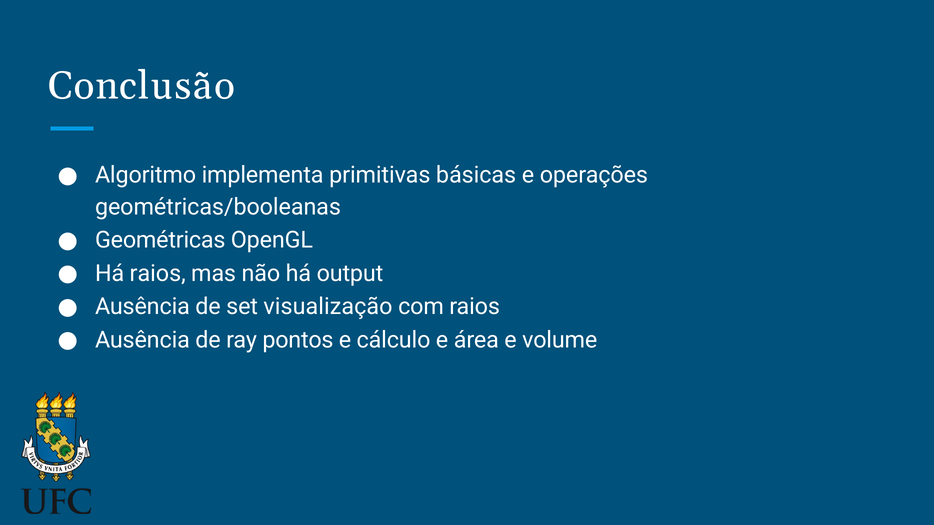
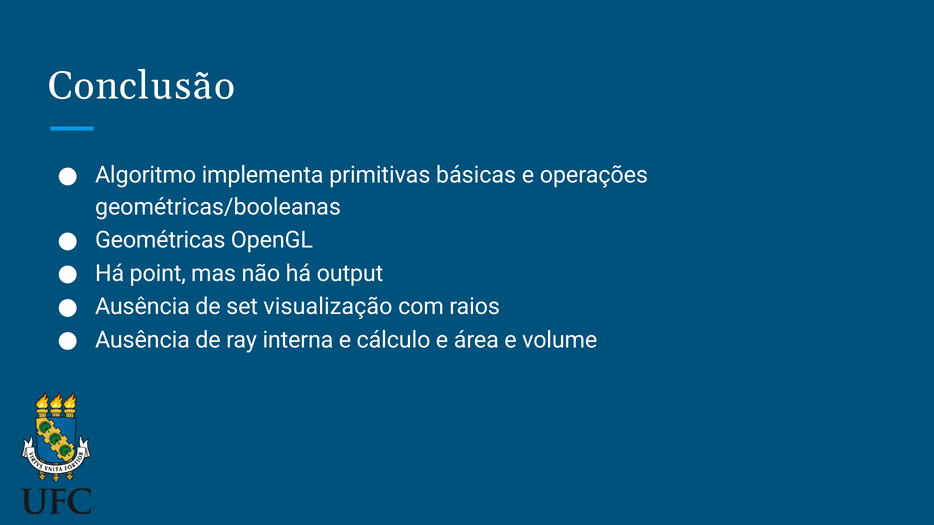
Há raios: raios -> point
pontos: pontos -> interna
